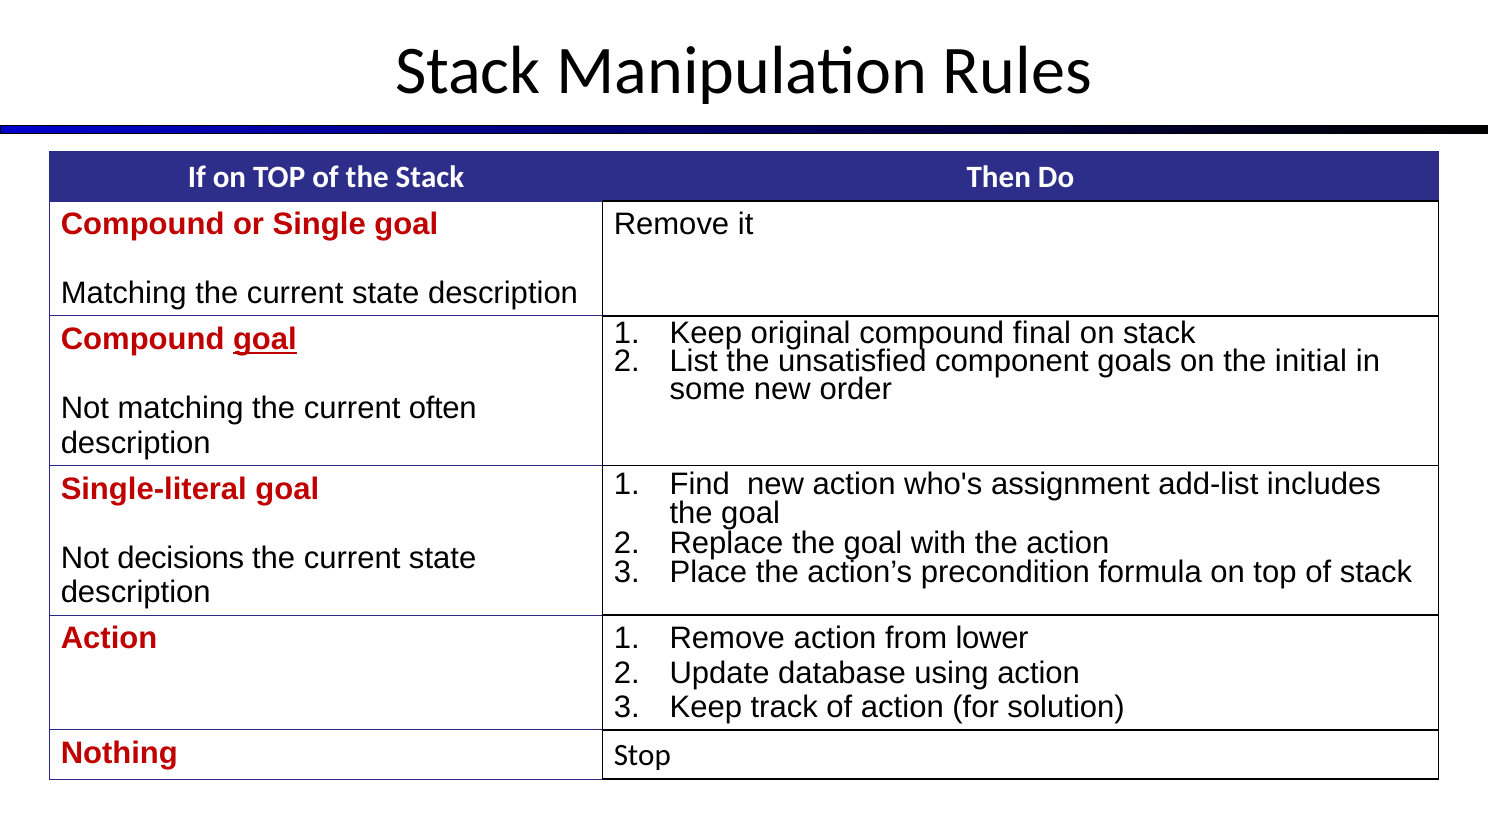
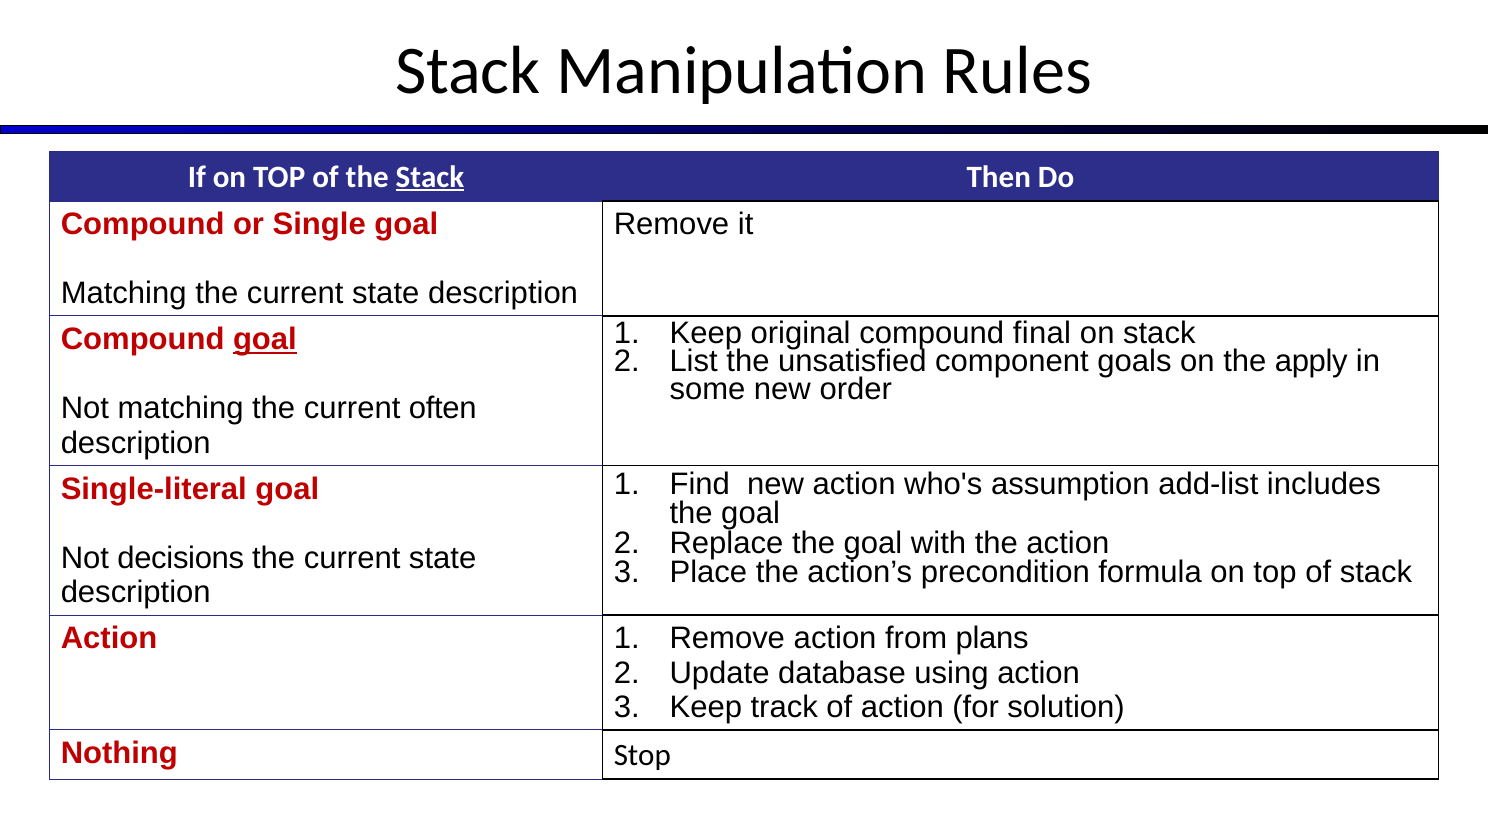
Stack at (430, 177) underline: none -> present
initial: initial -> apply
assignment: assignment -> assumption
lower: lower -> plans
